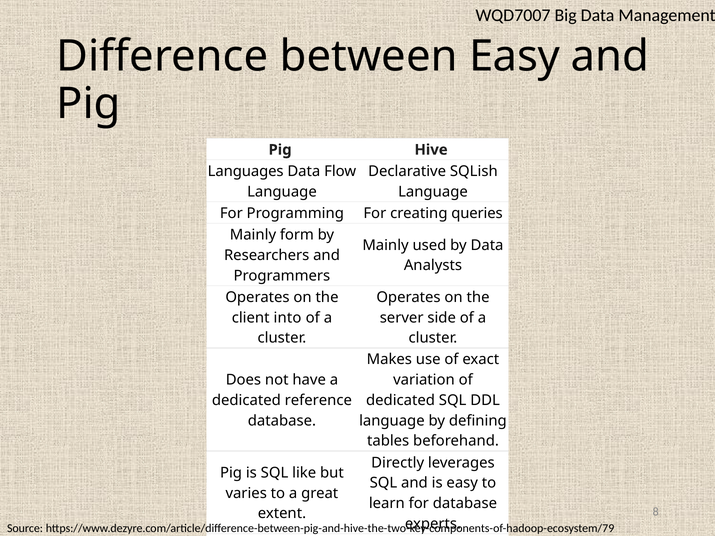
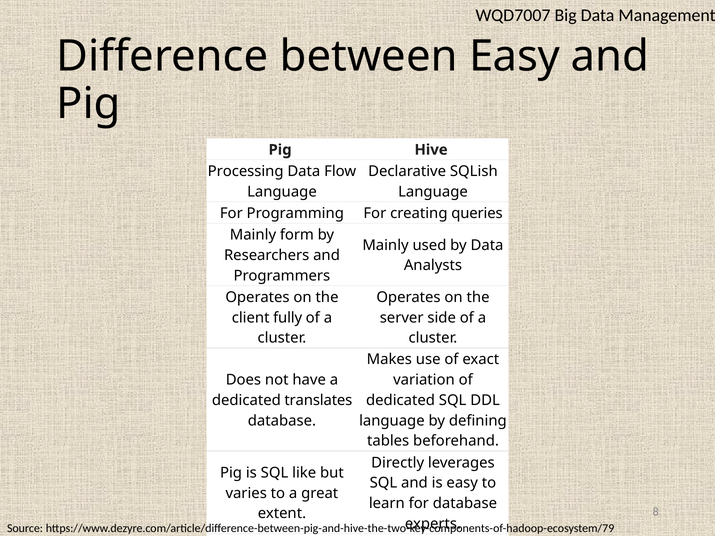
Languages: Languages -> Processing
into: into -> fully
reference: reference -> translates
